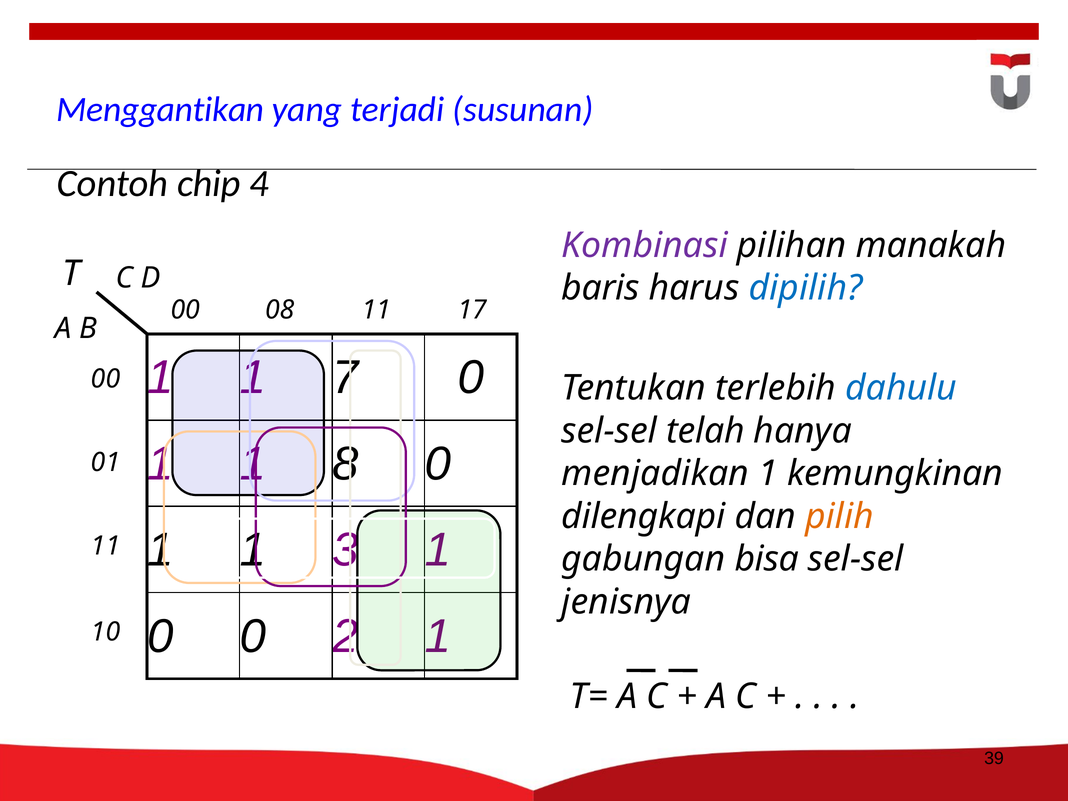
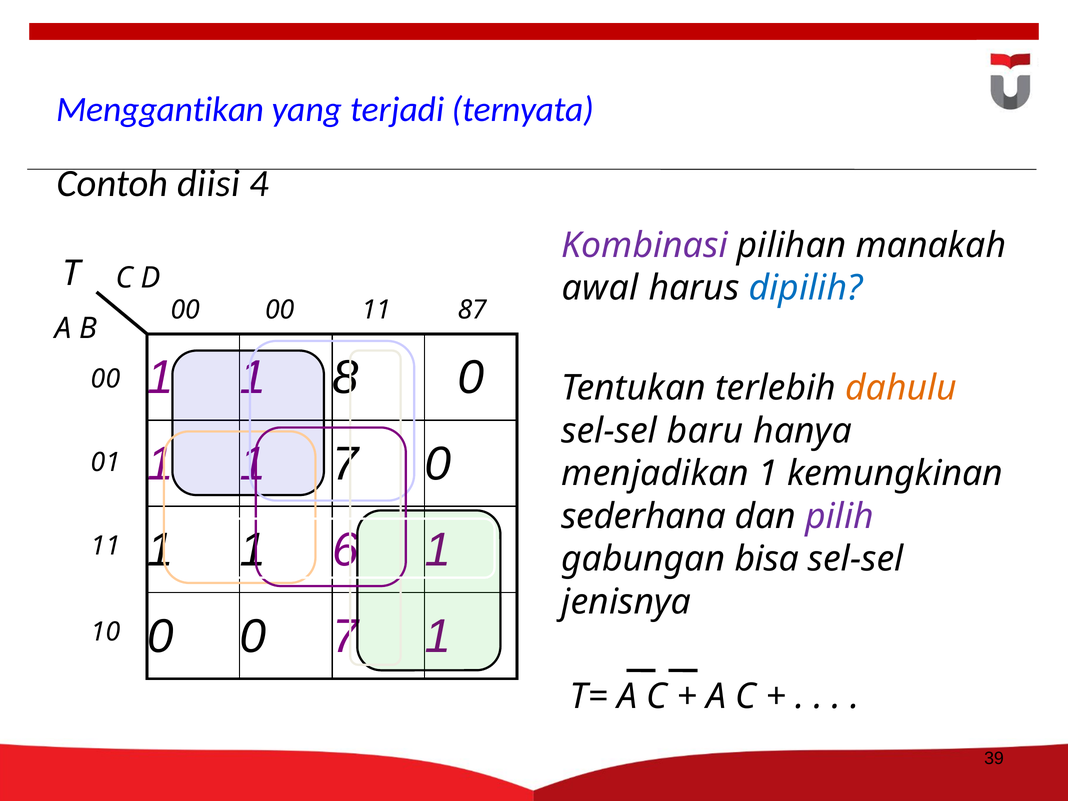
susunan: susunan -> ternyata
chip: chip -> diisi
baris: baris -> awal
00 08: 08 -> 00
17: 17 -> 87
7: 7 -> 8
dahulu colour: blue -> orange
telah: telah -> baru
8 at (345, 464): 8 -> 7
dilengkapi: dilengkapi -> sederhana
pilih colour: orange -> purple
3: 3 -> 6
0 2: 2 -> 7
